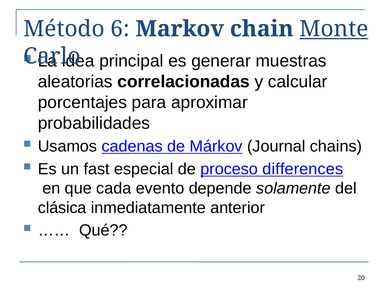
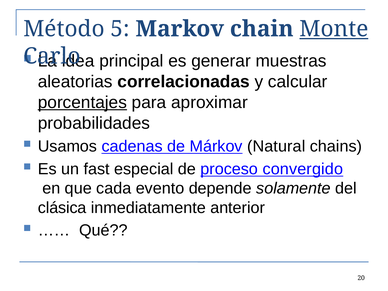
6: 6 -> 5
porcentajes underline: none -> present
Journal: Journal -> Natural
differences: differences -> convergido
